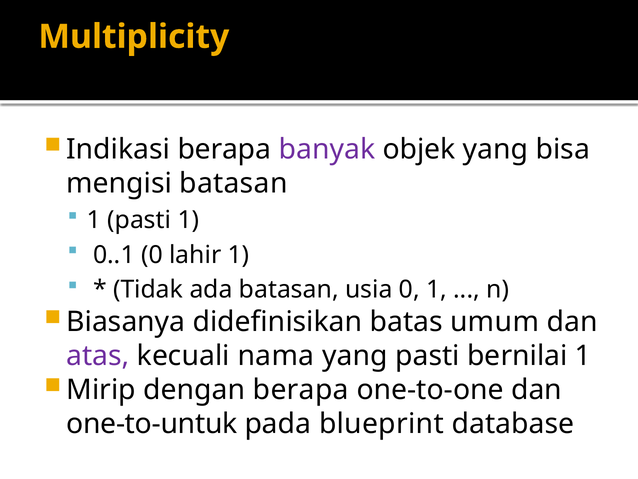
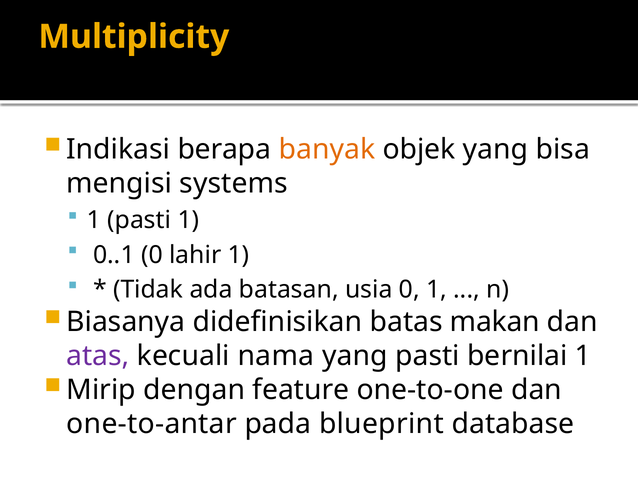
banyak colour: purple -> orange
mengisi batasan: batasan -> systems
umum: umum -> makan
dengan berapa: berapa -> feature
one-to-untuk: one-to-untuk -> one-to-antar
